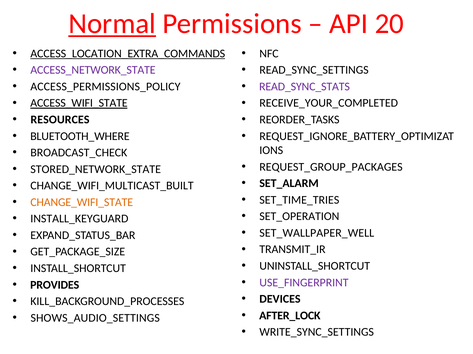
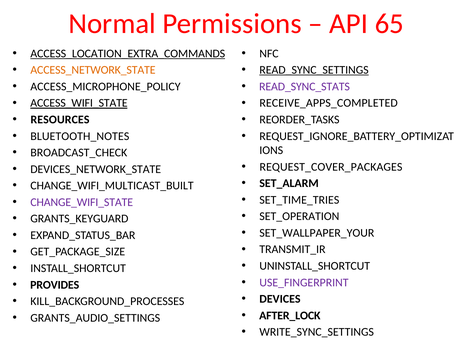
Normal underline: present -> none
20: 20 -> 65
ACCESS_NETWORK_STATE colour: purple -> orange
READ_SYNC_SETTINGS underline: none -> present
ACCESS_PERMISSIONS_POLICY: ACCESS_PERMISSIONS_POLICY -> ACCESS_MICROPHONE_POLICY
RECEIVE_YOUR_COMPLETED: RECEIVE_YOUR_COMPLETED -> RECEIVE_APPS_COMPLETED
BLUETOOTH_WHERE: BLUETOOTH_WHERE -> BLUETOOTH_NOTES
REQUEST_GROUP_PACKAGES: REQUEST_GROUP_PACKAGES -> REQUEST_COVER_PACKAGES
STORED_NETWORK_STATE: STORED_NETWORK_STATE -> DEVICES_NETWORK_STATE
CHANGE_WIFI_STATE colour: orange -> purple
INSTALL_KEYGUARD: INSTALL_KEYGUARD -> GRANTS_KEYGUARD
SET_WALLPAPER_WELL: SET_WALLPAPER_WELL -> SET_WALLPAPER_YOUR
SHOWS_AUDIO_SETTINGS: SHOWS_AUDIO_SETTINGS -> GRANTS_AUDIO_SETTINGS
